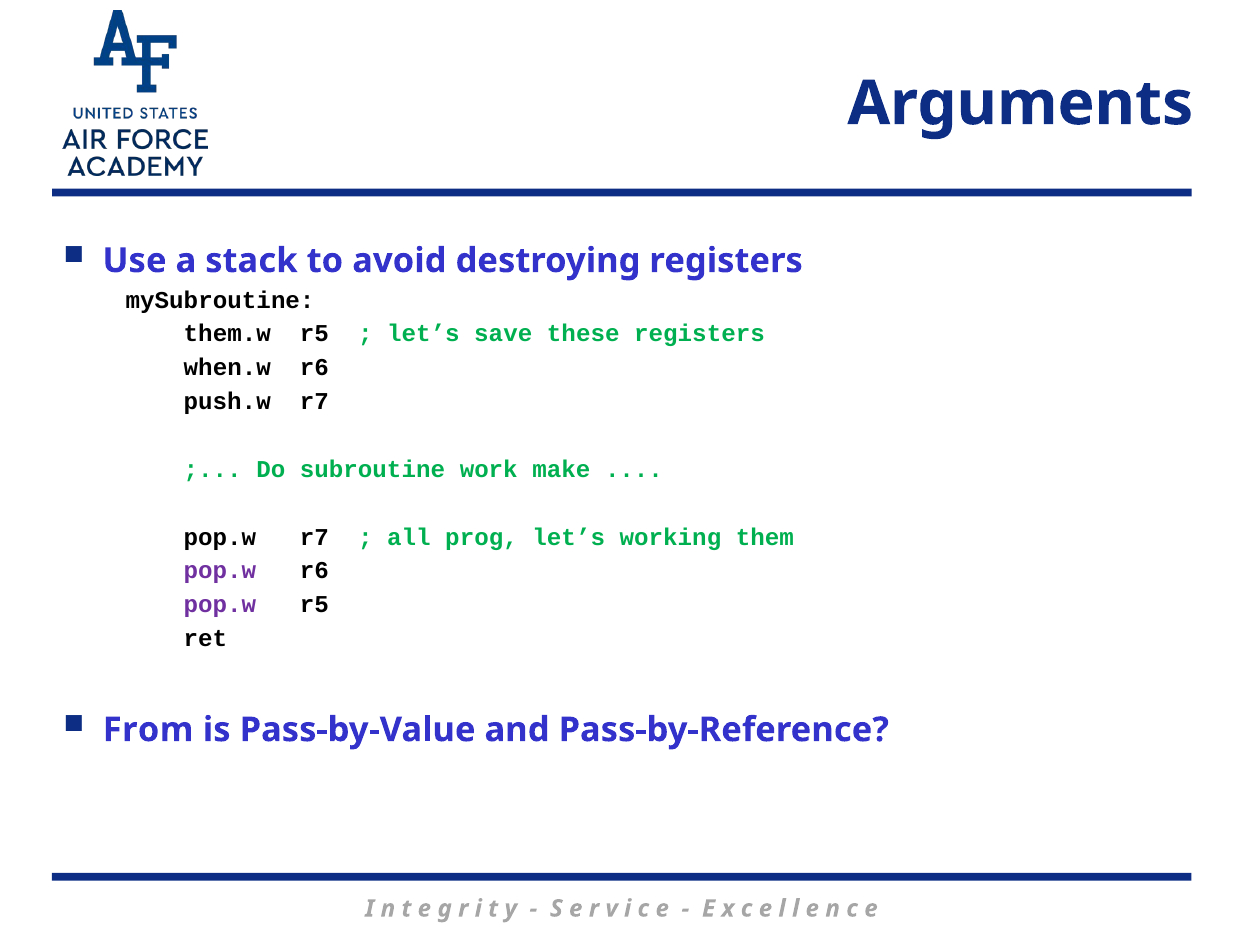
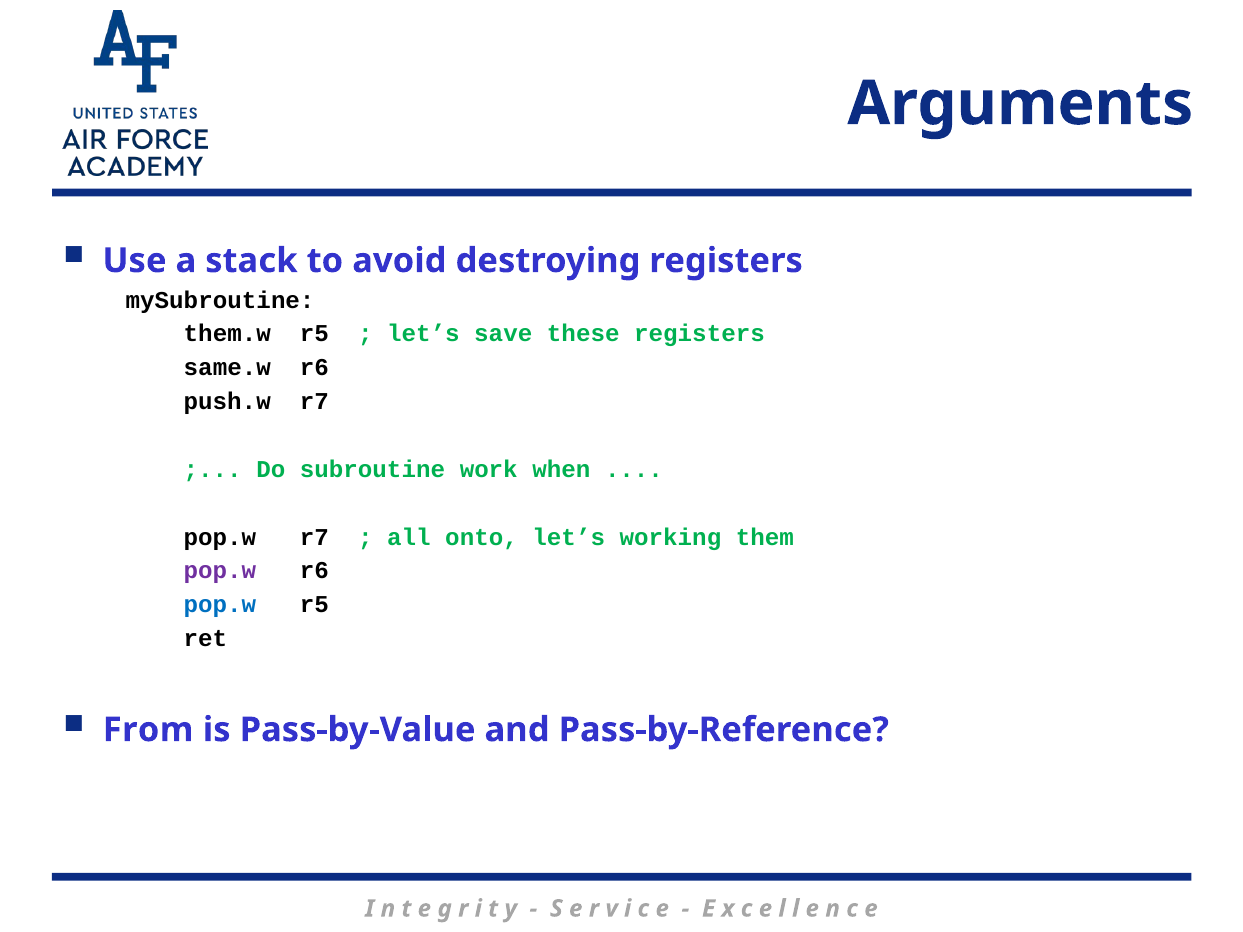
when.w: when.w -> same.w
make: make -> when
prog: prog -> onto
pop.w at (220, 605) colour: purple -> blue
